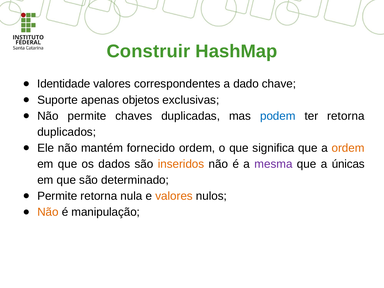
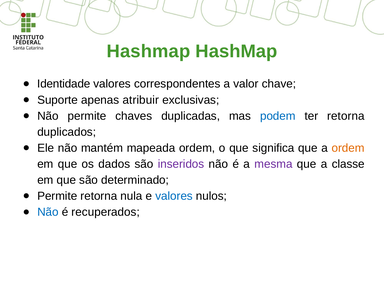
Construir at (148, 51): Construir -> Hashmap
dado: dado -> valor
objetos: objetos -> atribuir
fornecido: fornecido -> mapeada
inseridos colour: orange -> purple
únicas: únicas -> classe
valores at (174, 196) colour: orange -> blue
Não at (48, 212) colour: orange -> blue
manipulação: manipulação -> recuperados
